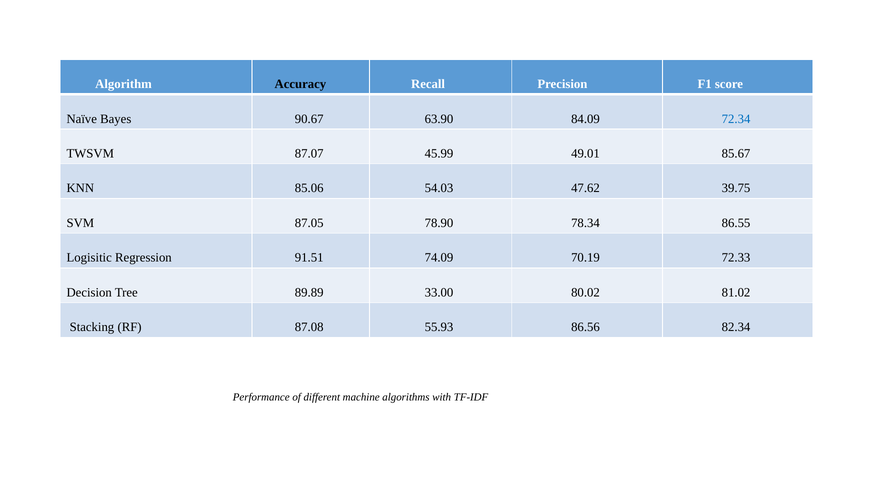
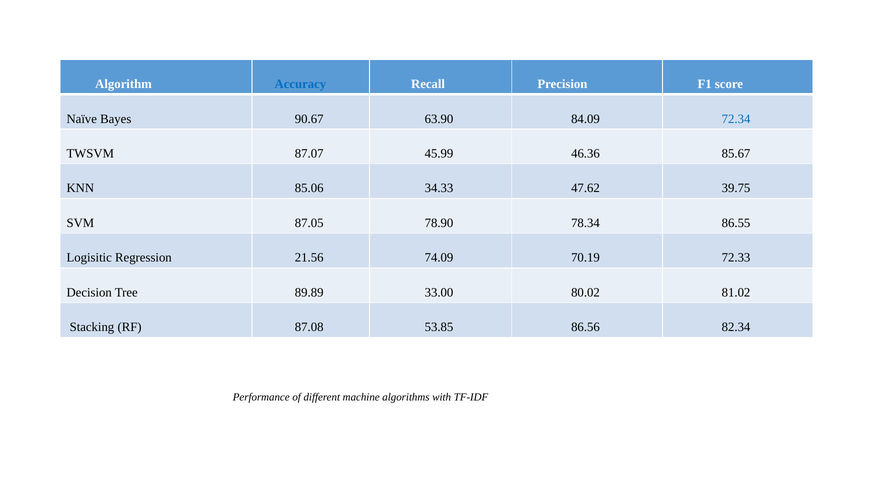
Accuracy colour: black -> blue
49.01: 49.01 -> 46.36
54.03: 54.03 -> 34.33
91.51: 91.51 -> 21.56
55.93: 55.93 -> 53.85
